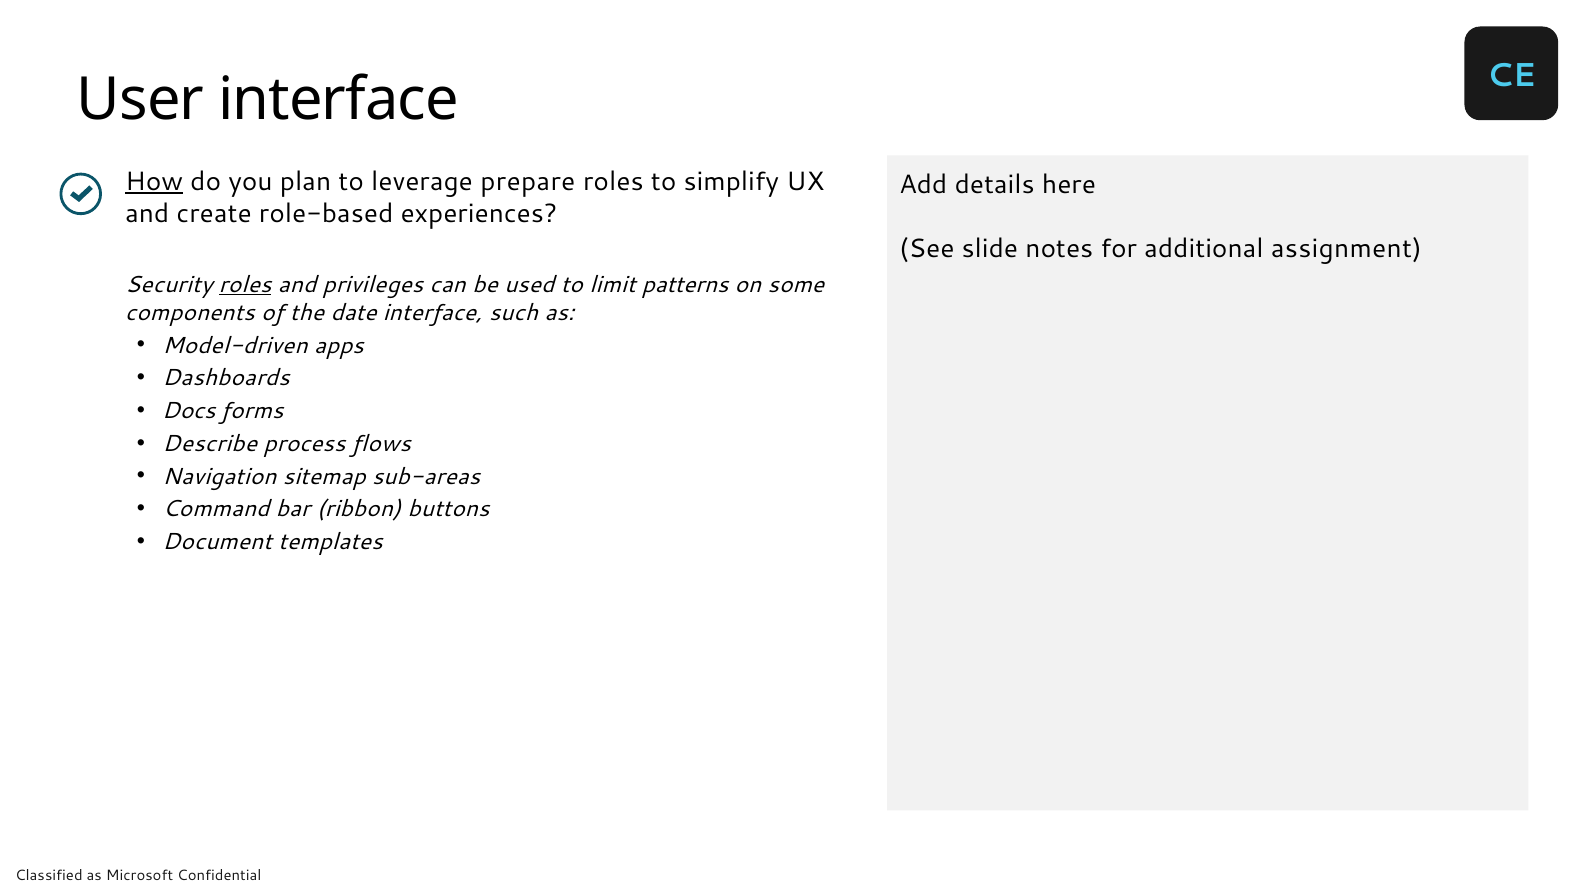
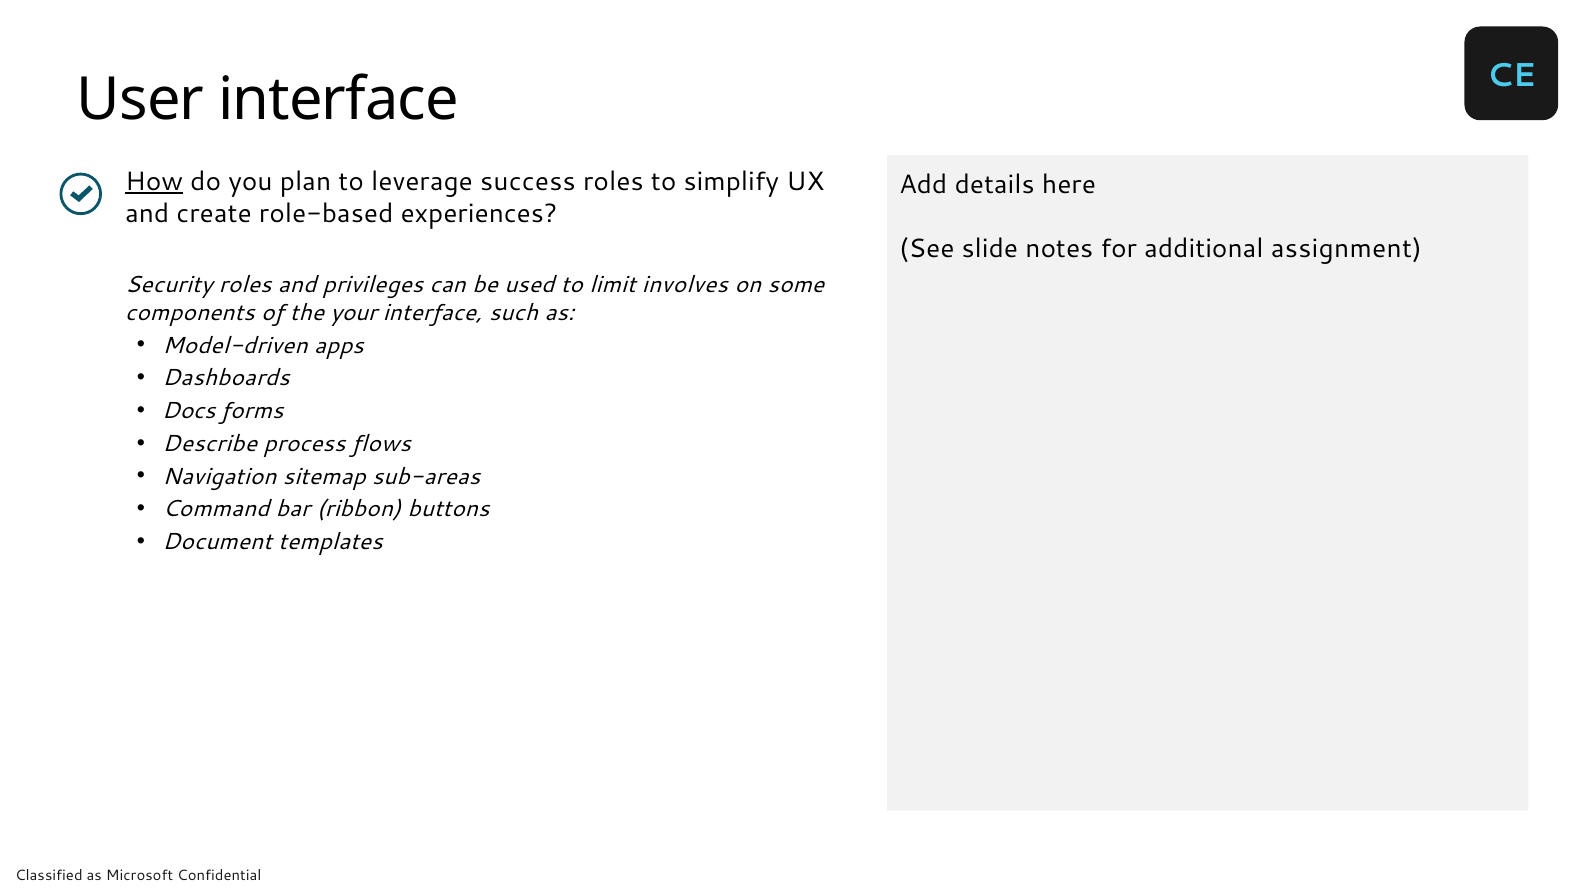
prepare: prepare -> success
roles at (245, 285) underline: present -> none
patterns: patterns -> involves
date: date -> your
